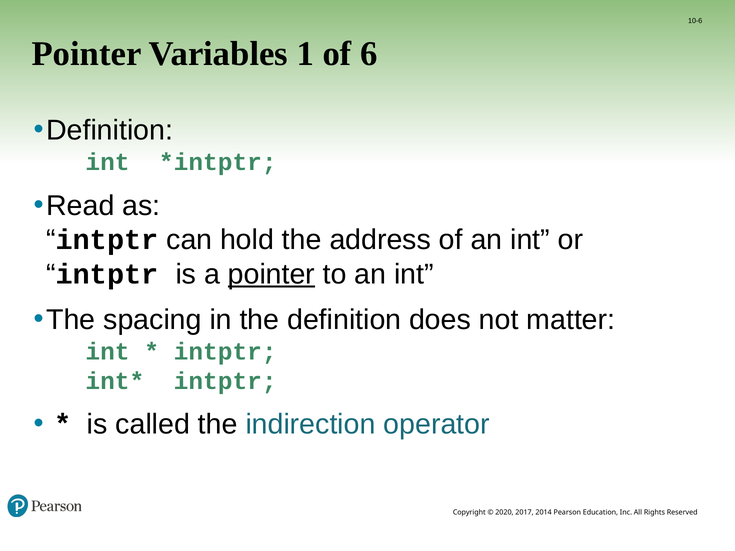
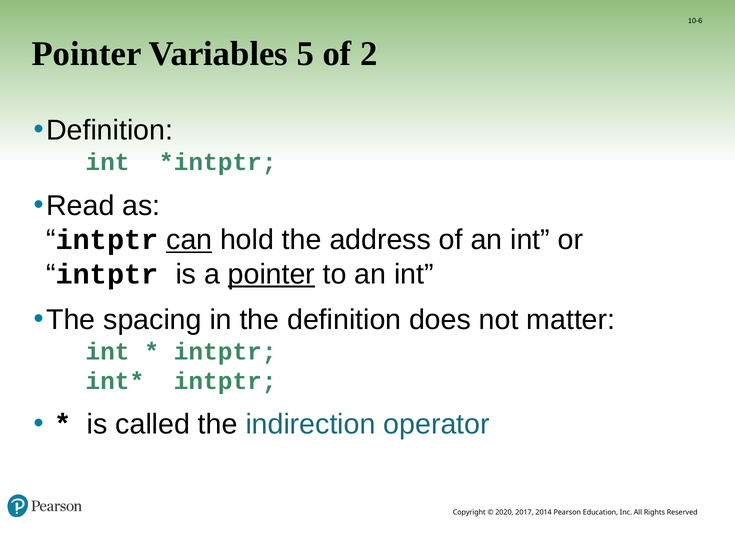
1: 1 -> 5
6: 6 -> 2
can underline: none -> present
